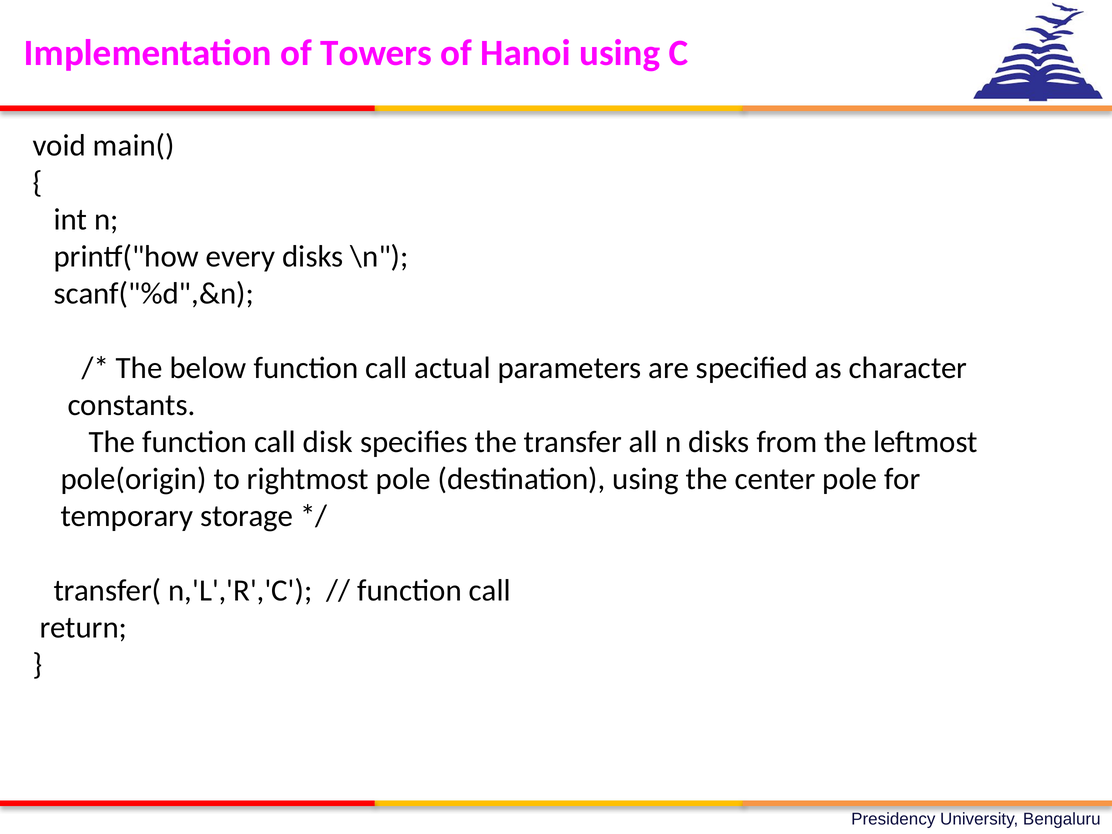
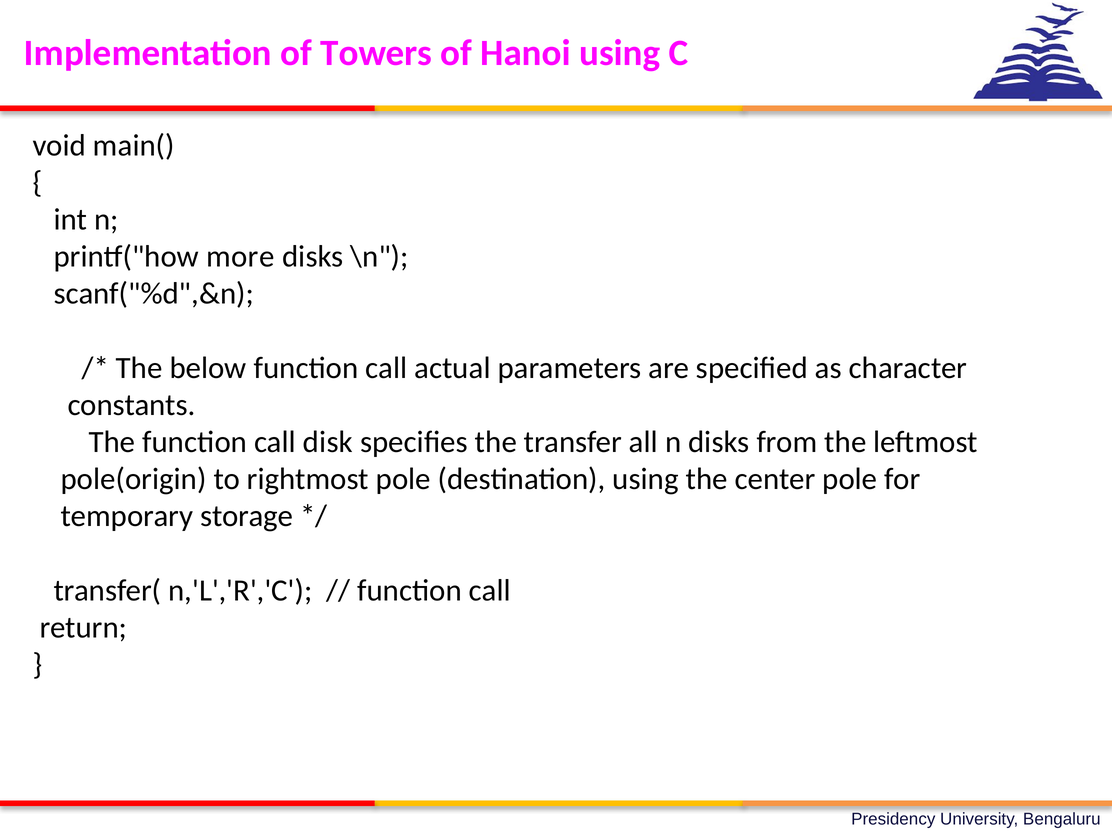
every: every -> more
